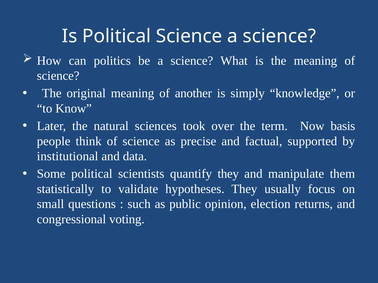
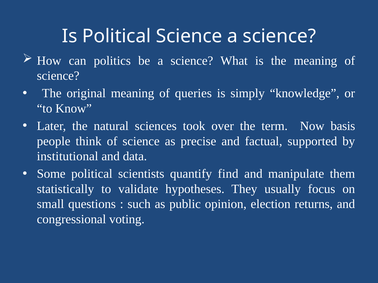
another: another -> queries
quantify they: they -> find
